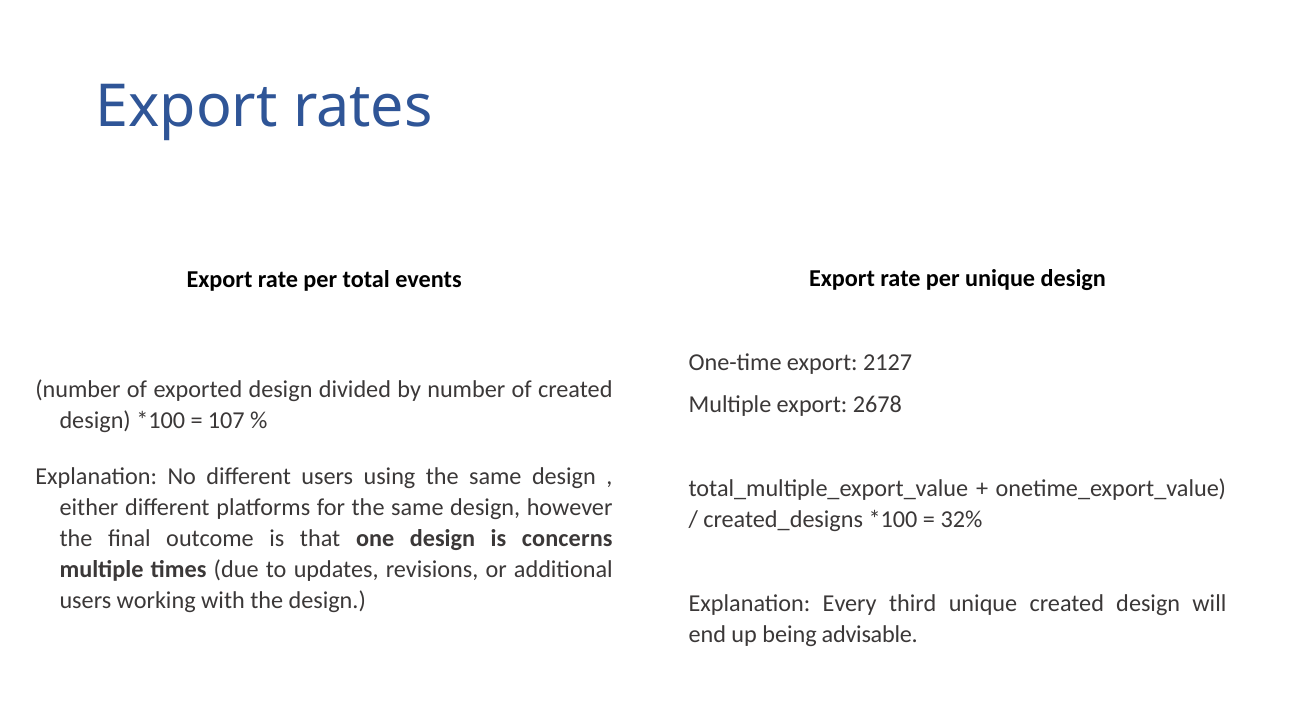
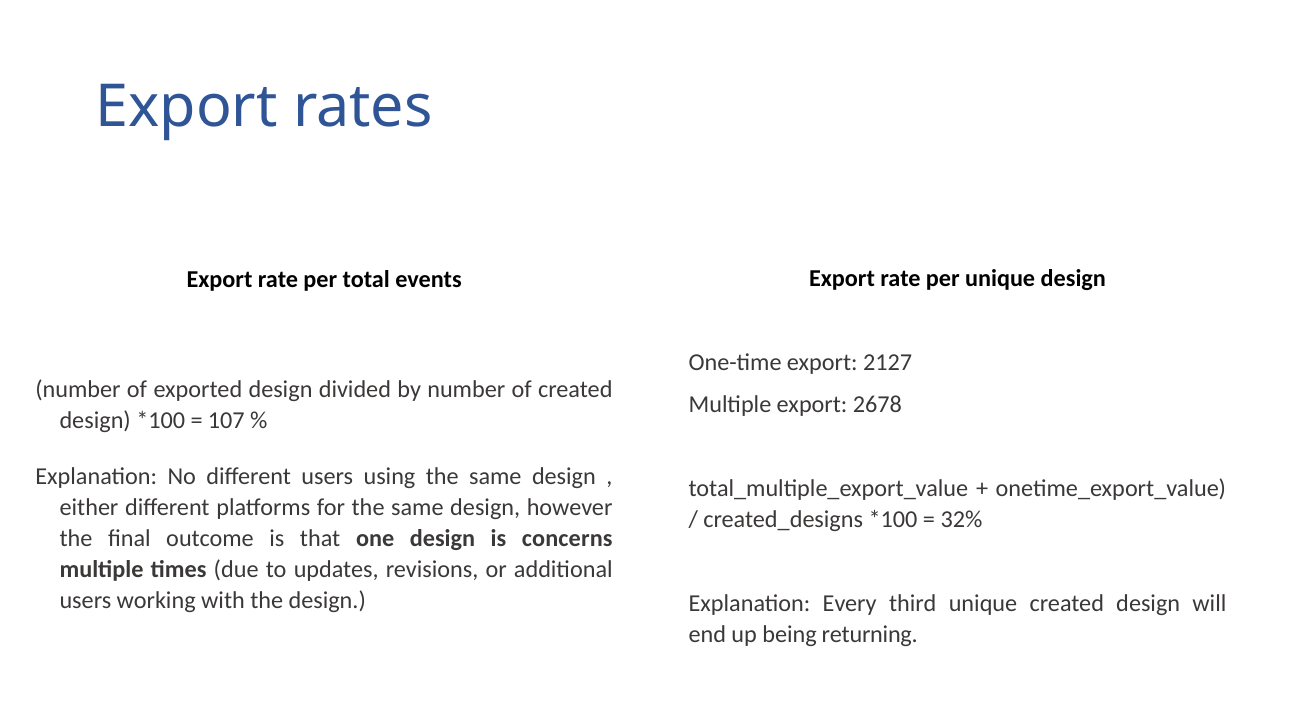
advisable: advisable -> returning
